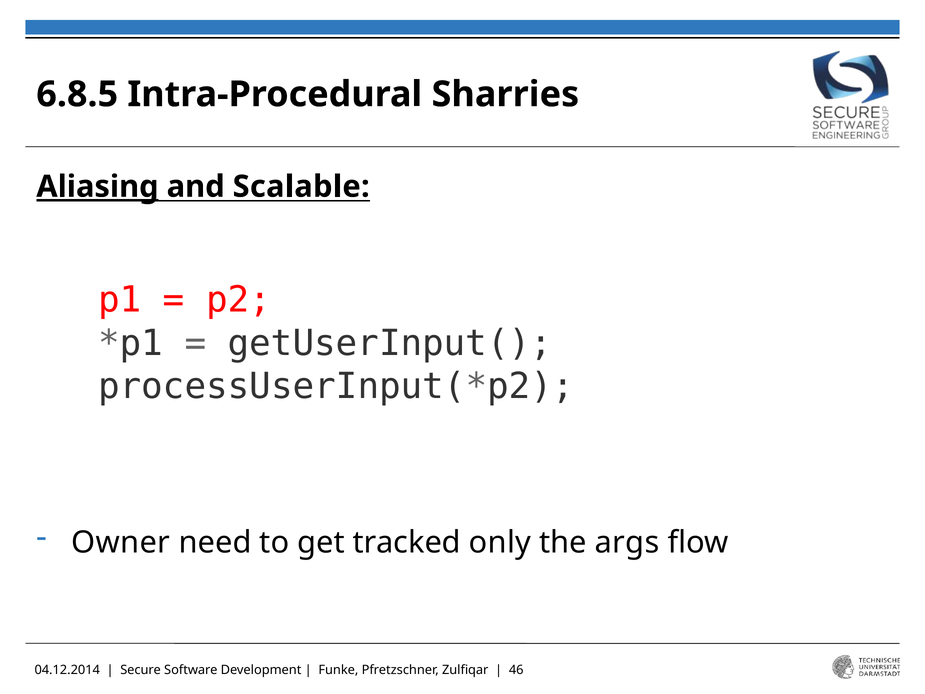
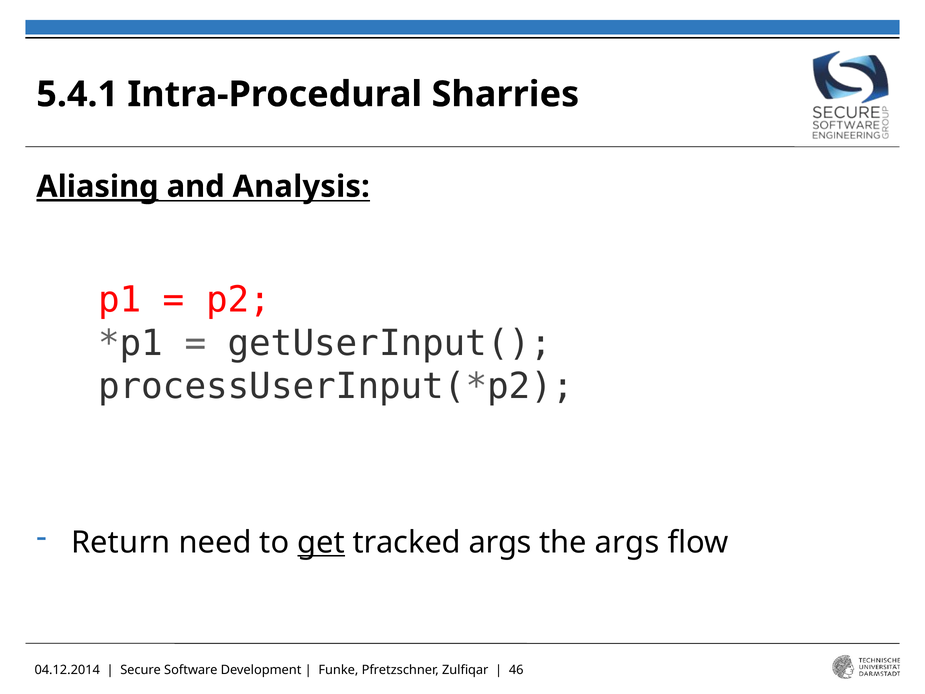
6.8.5: 6.8.5 -> 5.4.1
Scalable: Scalable -> Analysis
Owner: Owner -> Return
get underline: none -> present
tracked only: only -> args
